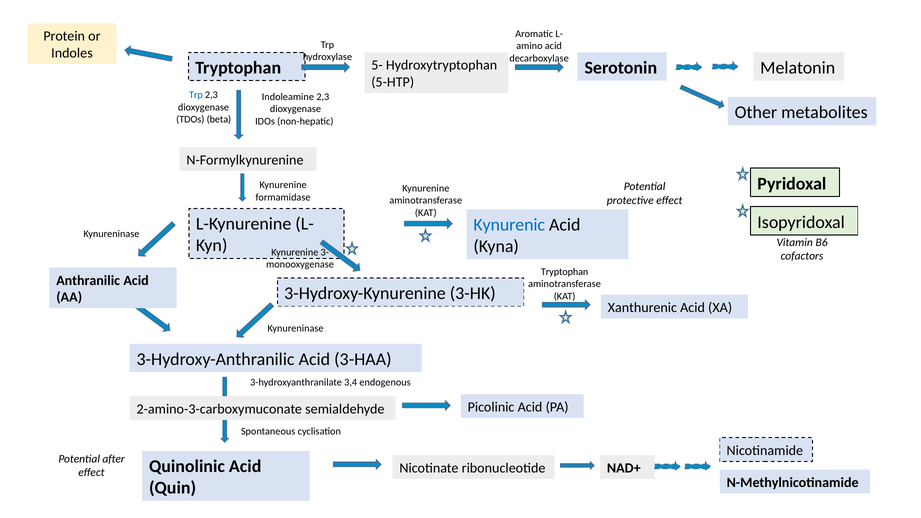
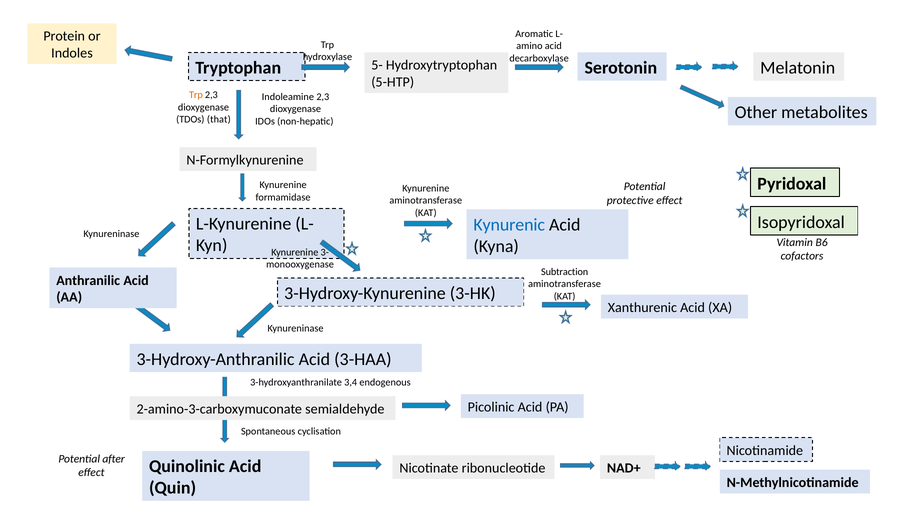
Trp at (196, 95) colour: blue -> orange
beta: beta -> that
Tryptophan at (565, 272): Tryptophan -> Subtraction
